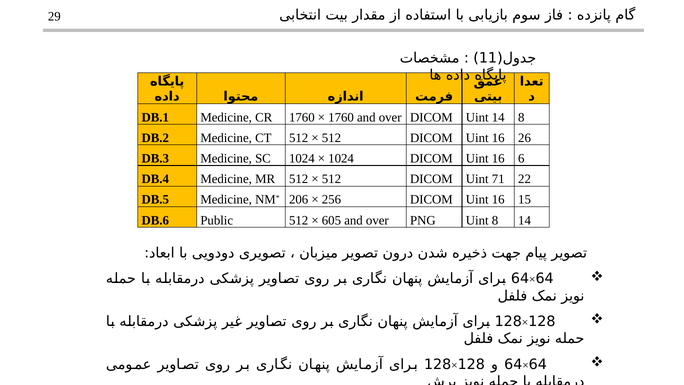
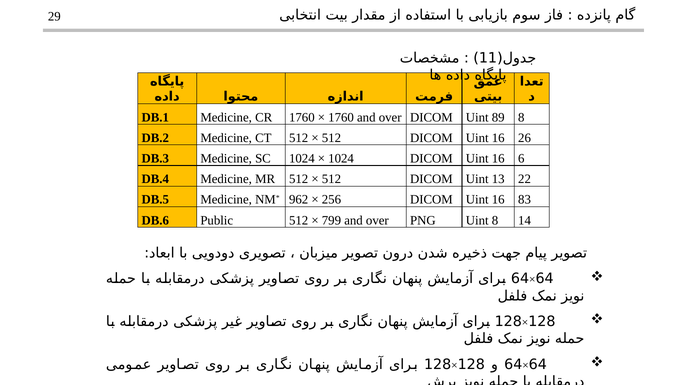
Uint 14: 14 -> 89
71: 71 -> 13
206: 206 -> 962
15: 15 -> 83
605: 605 -> 799
